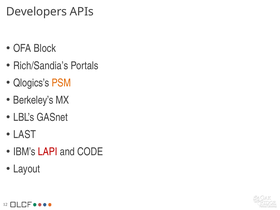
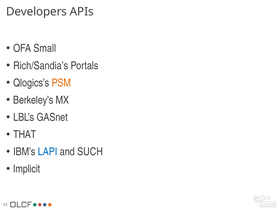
Block: Block -> Small
LAST: LAST -> THAT
LAPI colour: red -> blue
CODE: CODE -> SUCH
Layout: Layout -> Implicit
